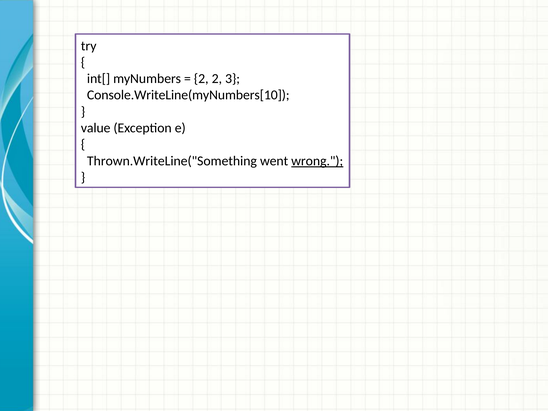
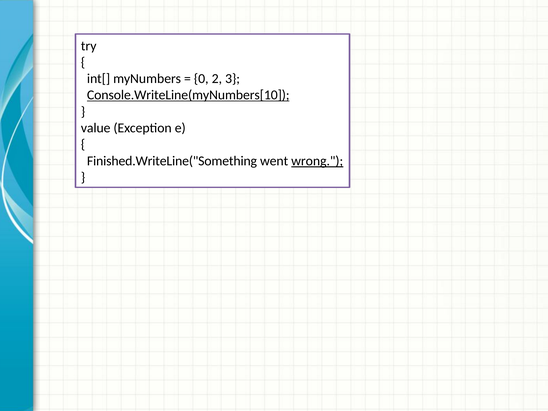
2 at (201, 79): 2 -> 0
Console.WriteLine(myNumbers[10 underline: none -> present
Thrown.WriteLine("Something: Thrown.WriteLine("Something -> Finished.WriteLine("Something
